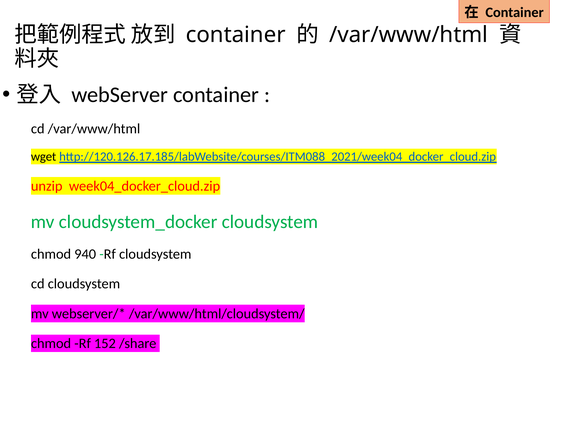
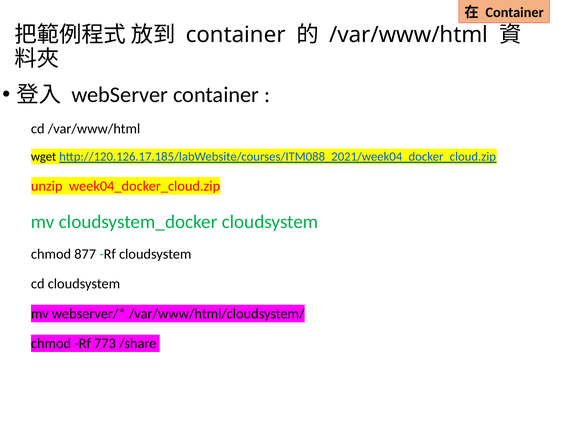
940: 940 -> 877
152: 152 -> 773
